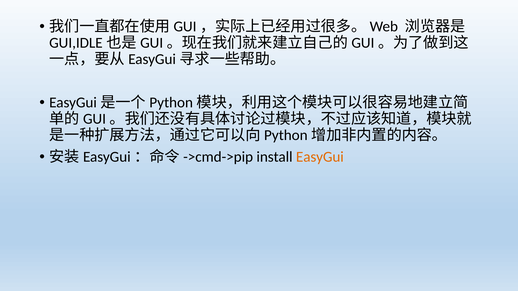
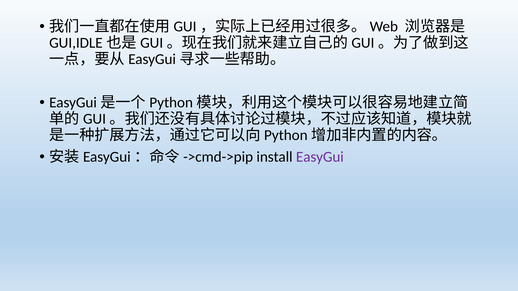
EasyGui colour: orange -> purple
